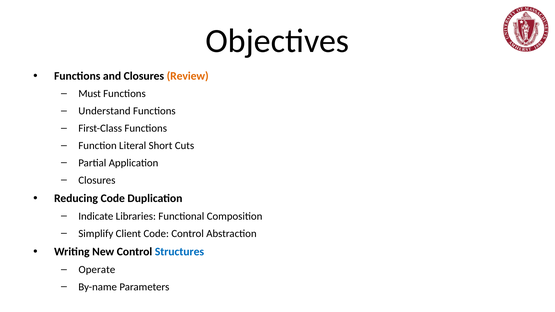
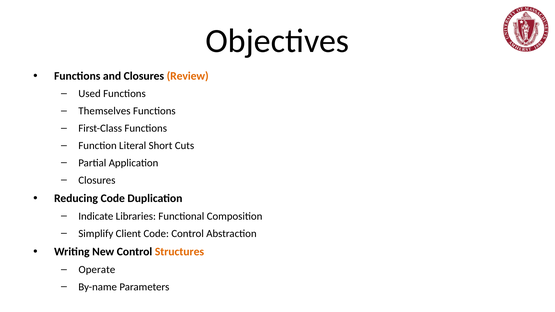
Must: Must -> Used
Understand: Understand -> Themselves
Structures colour: blue -> orange
